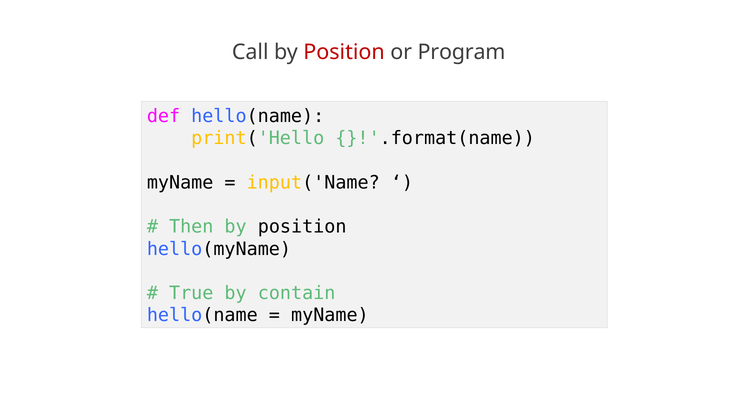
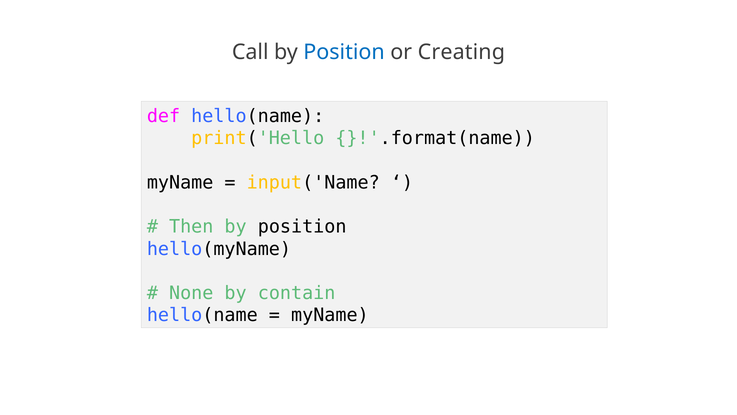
Position at (344, 52) colour: red -> blue
Program: Program -> Creating
True: True -> None
